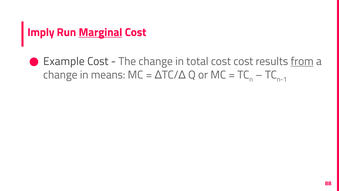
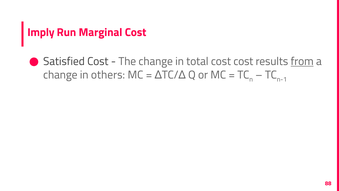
Marginal underline: present -> none
Example: Example -> Satisfied
means: means -> others
